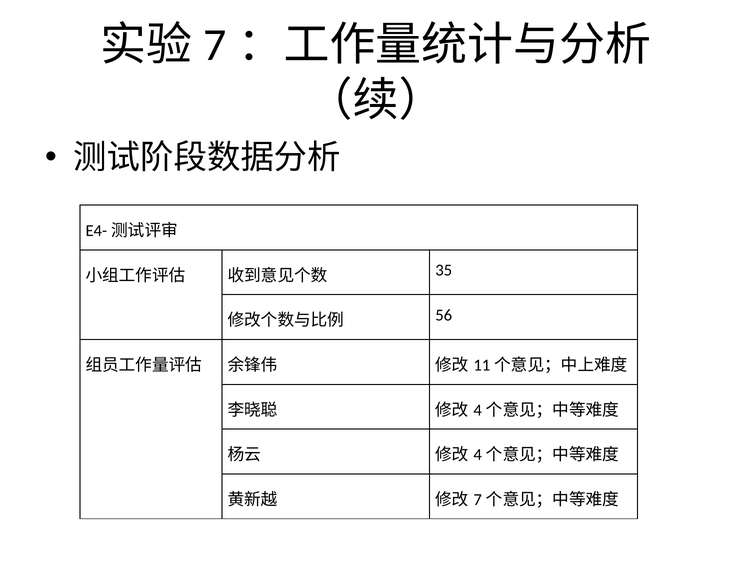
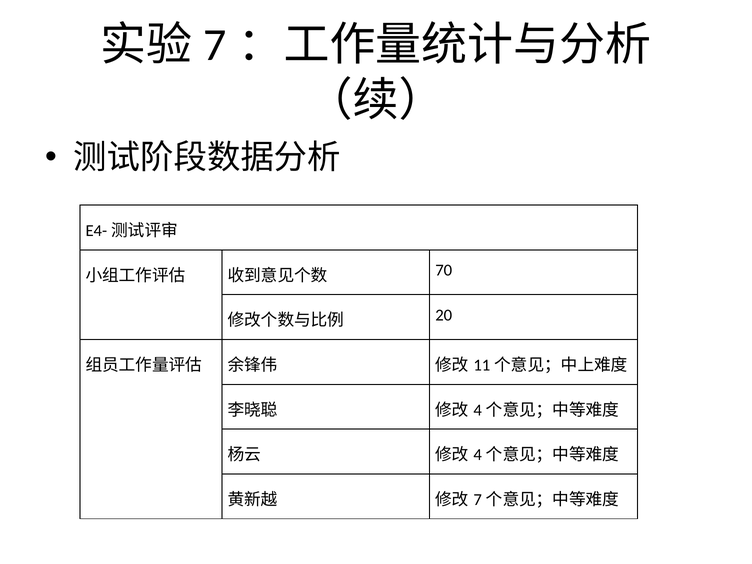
35: 35 -> 70
56: 56 -> 20
